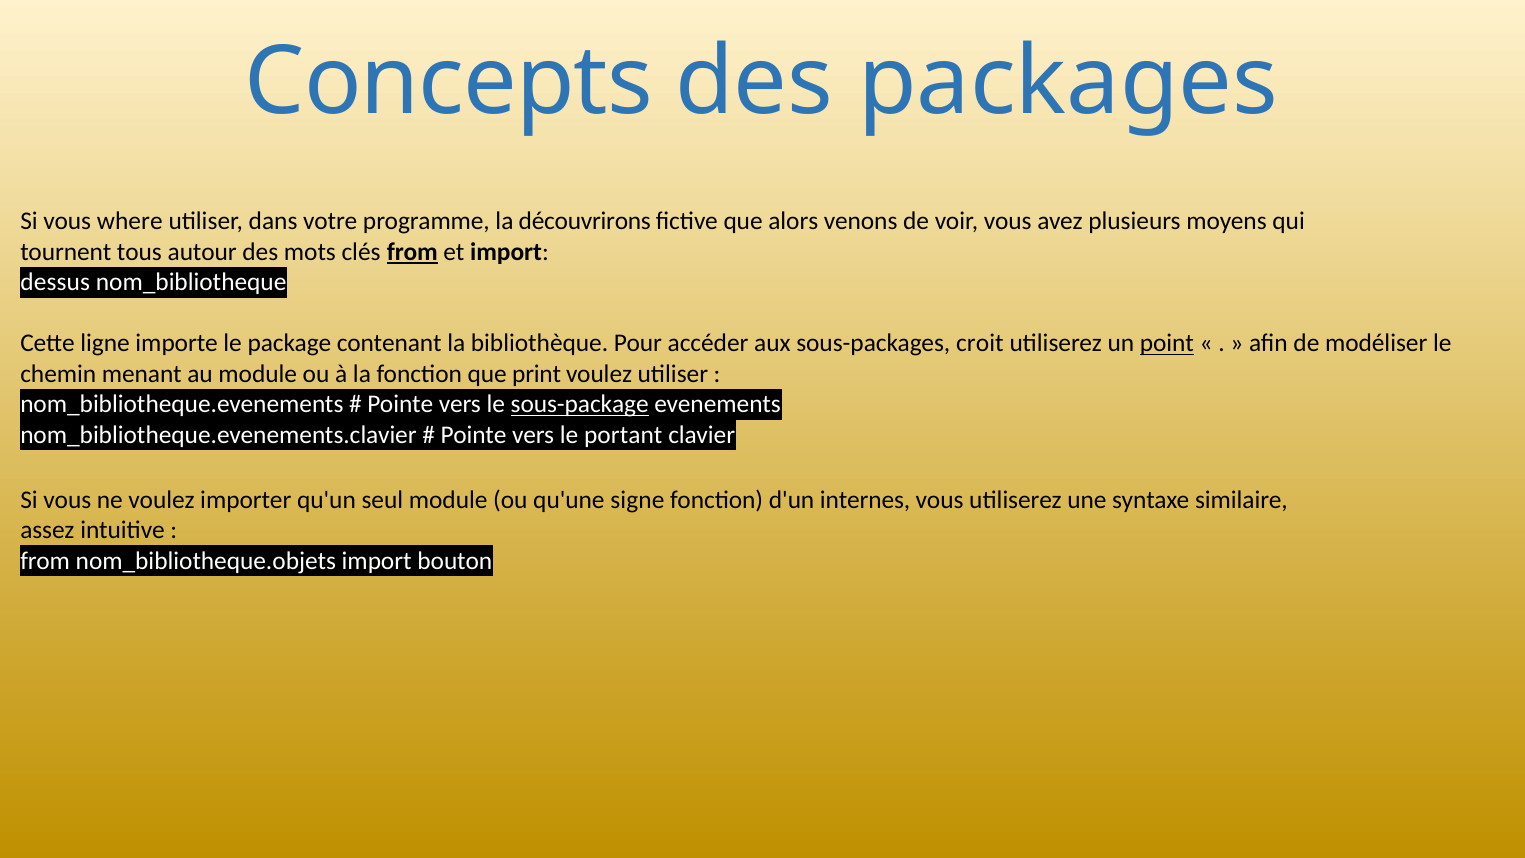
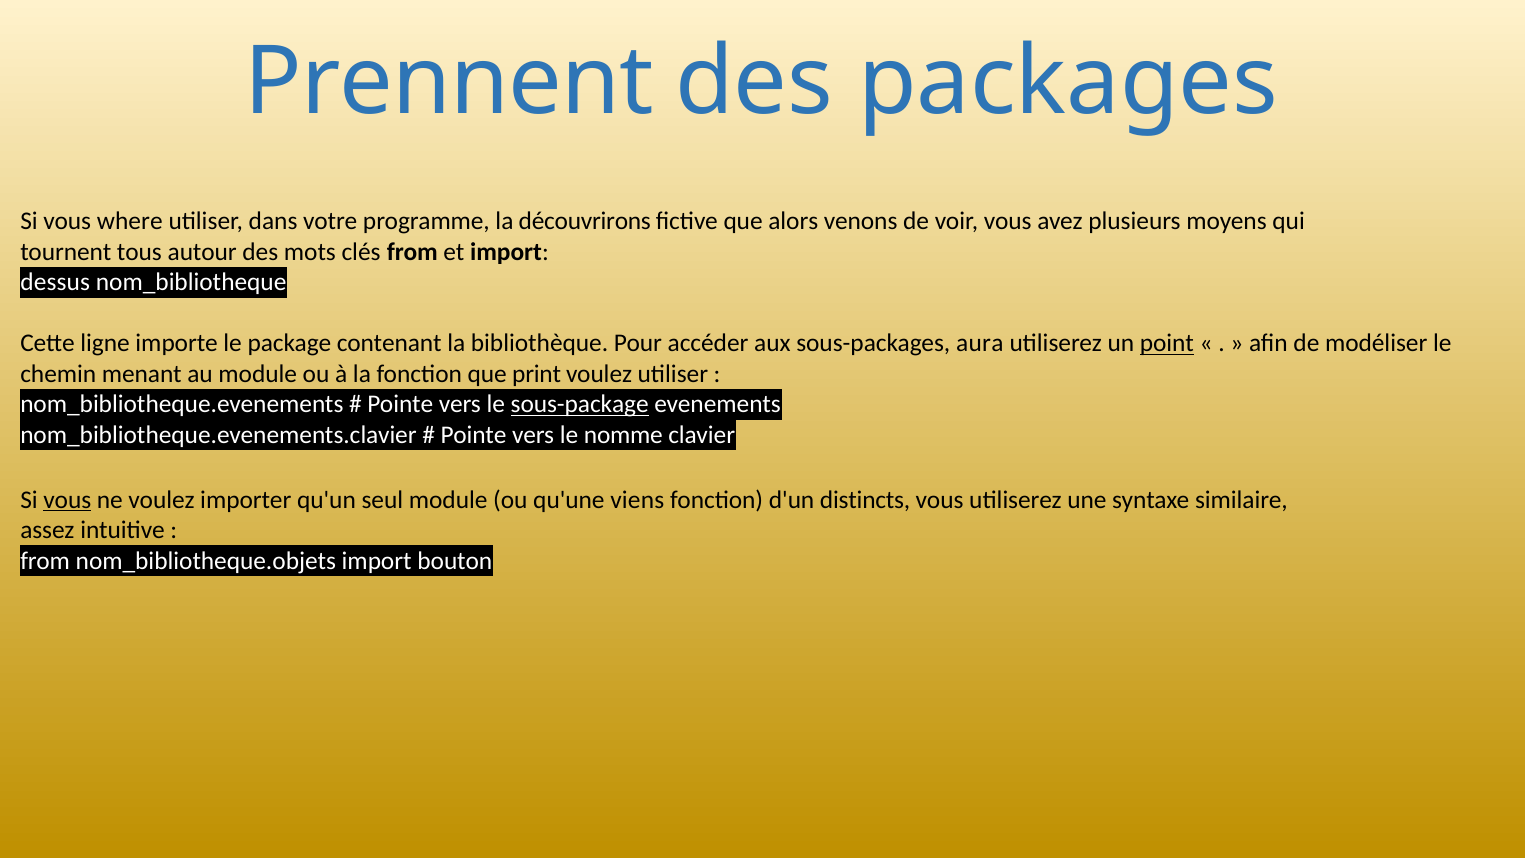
Concepts: Concepts -> Prennent
from at (412, 252) underline: present -> none
croit: croit -> aura
portant: portant -> nomme
vous at (67, 500) underline: none -> present
signe: signe -> viens
internes: internes -> distincts
